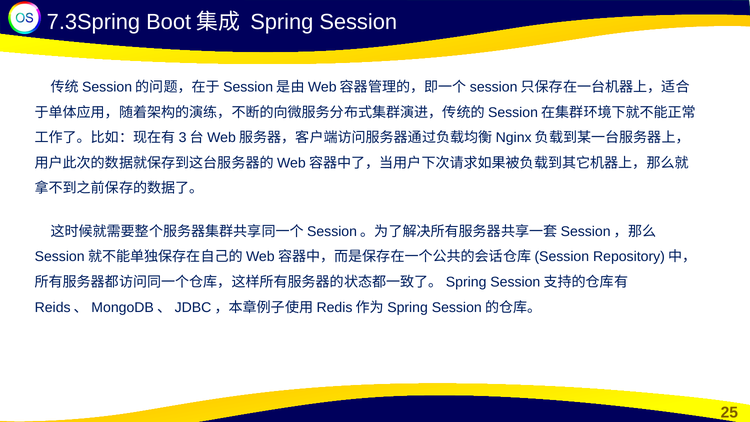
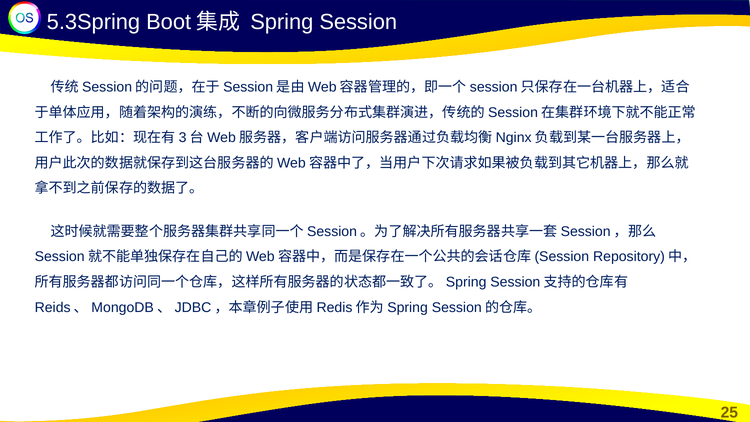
7.3Spring: 7.3Spring -> 5.3Spring
